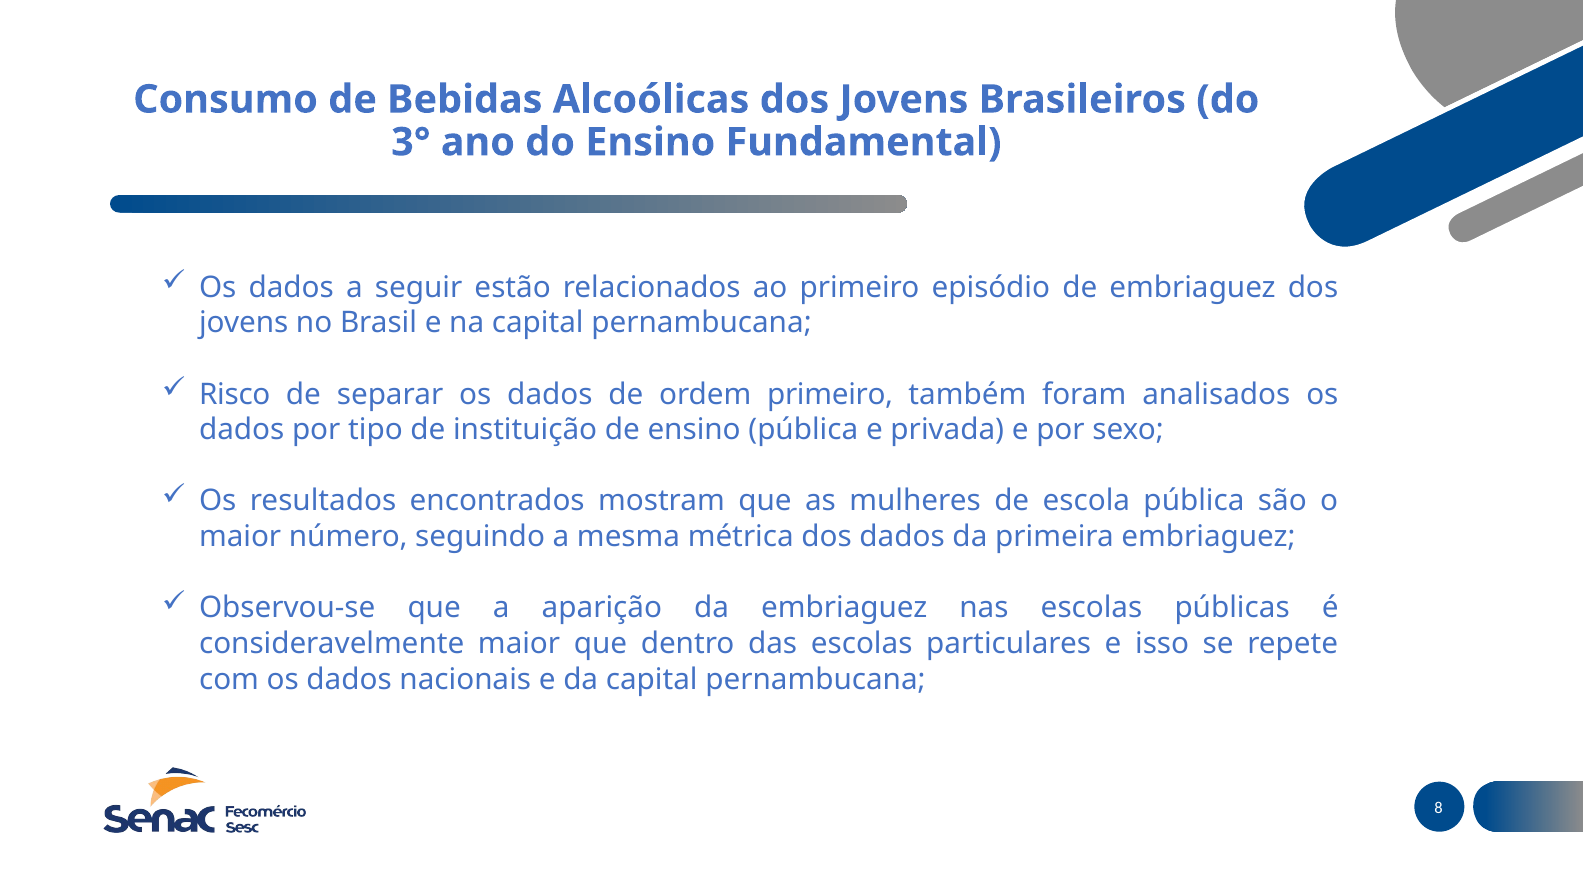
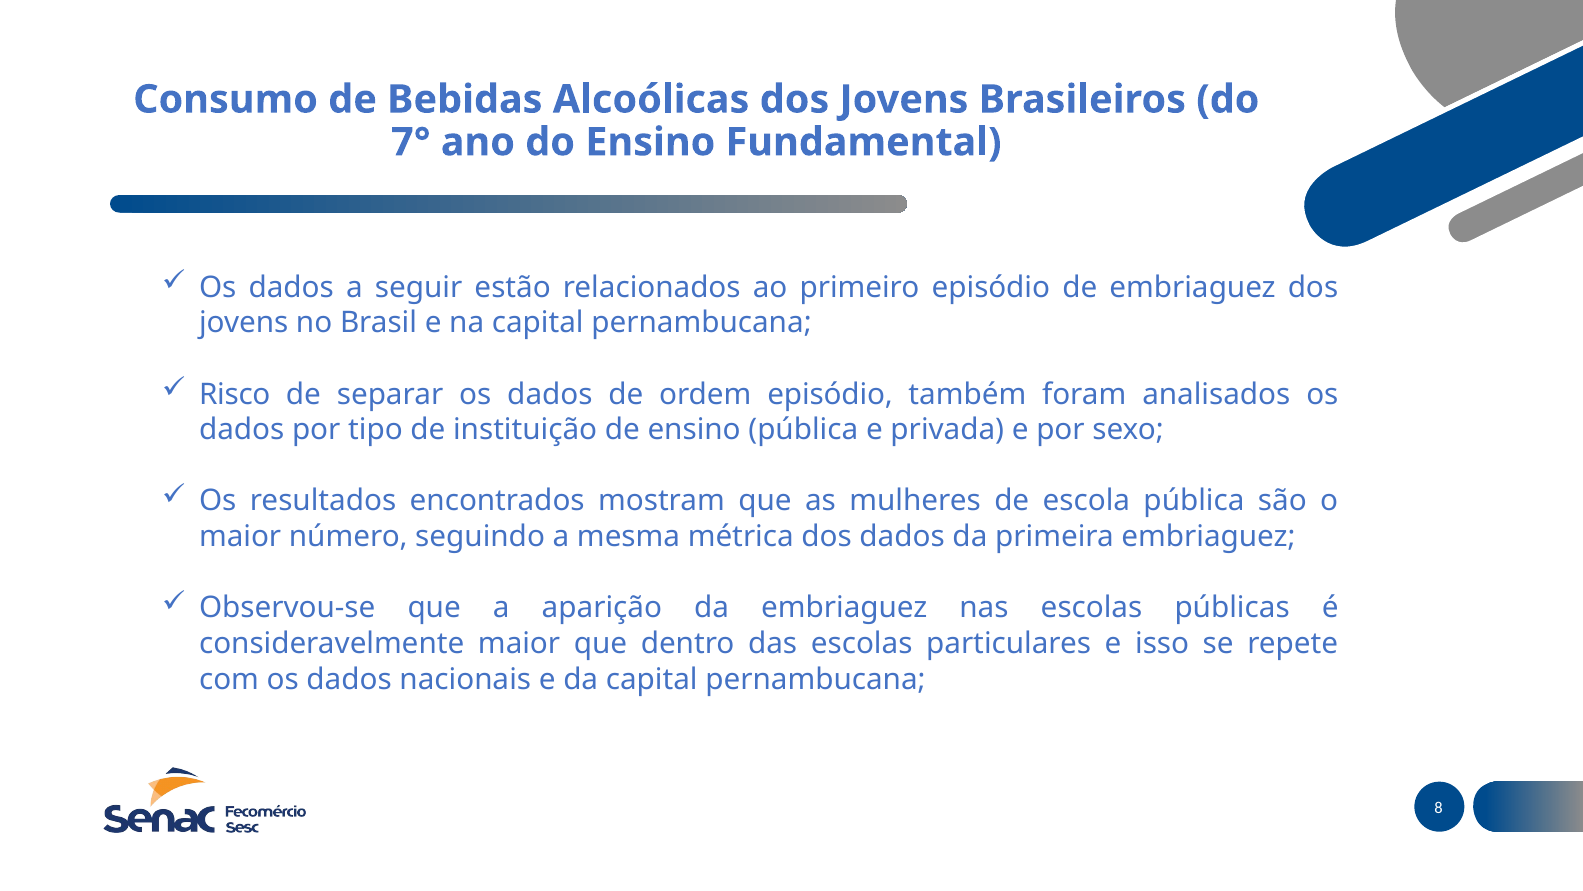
3°: 3° -> 7°
ordem primeiro: primeiro -> episódio
